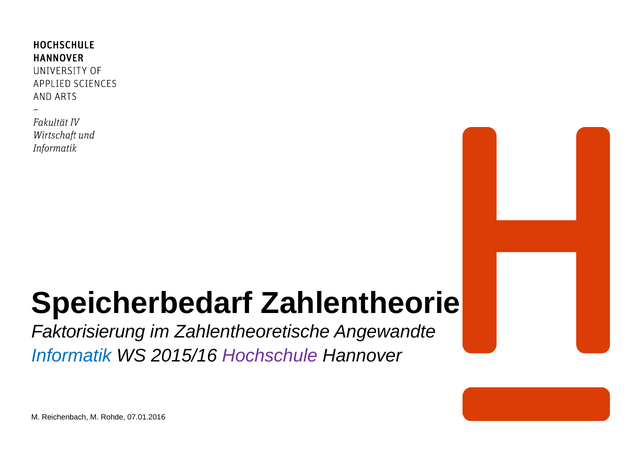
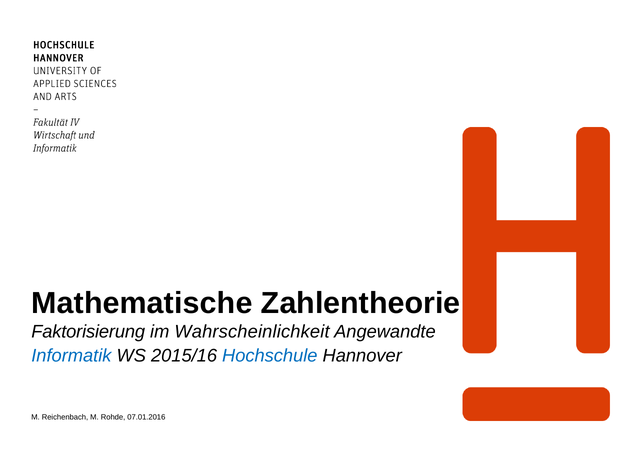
Speicherbedarf: Speicherbedarf -> Mathematische
Zahlentheoretische: Zahlentheoretische -> Wahrscheinlichkeit
Hochschule colour: purple -> blue
